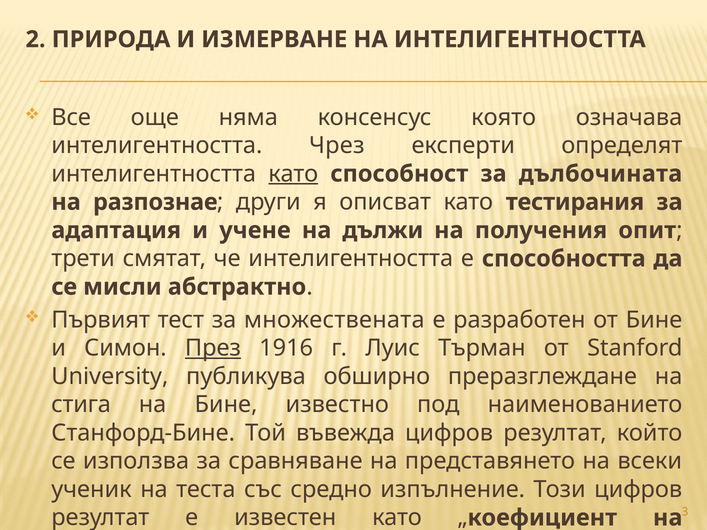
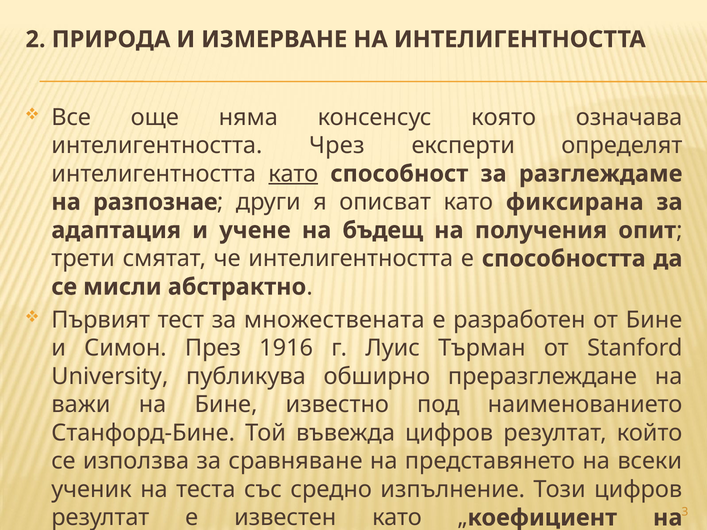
дълбочината: дълбочината -> разглеждаме
тестирания: тестирания -> фиксирана
дължи: дължи -> бъдещ
През underline: present -> none
стига: стига -> важи
